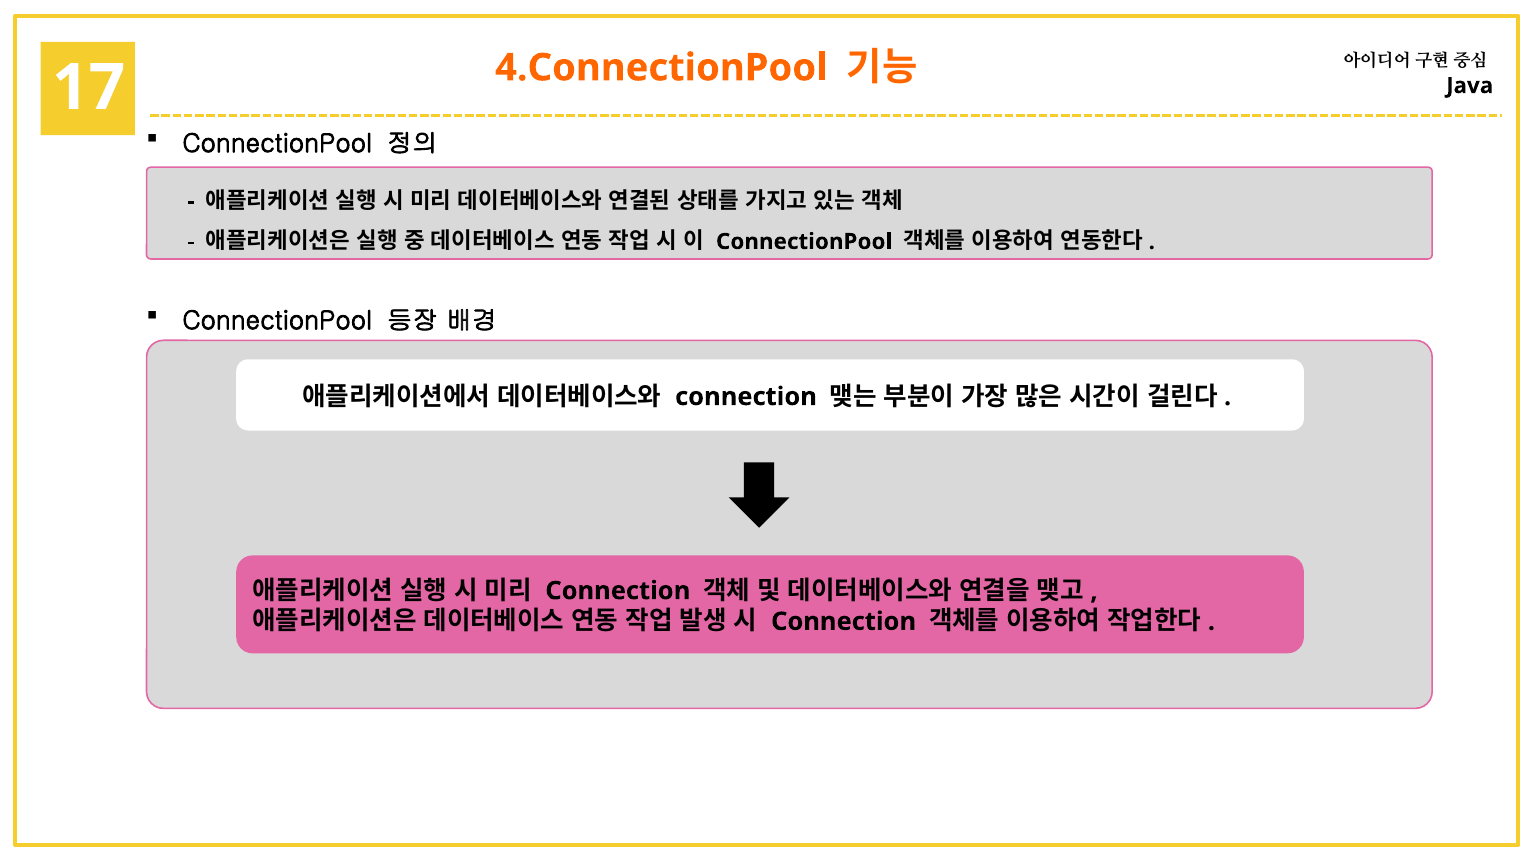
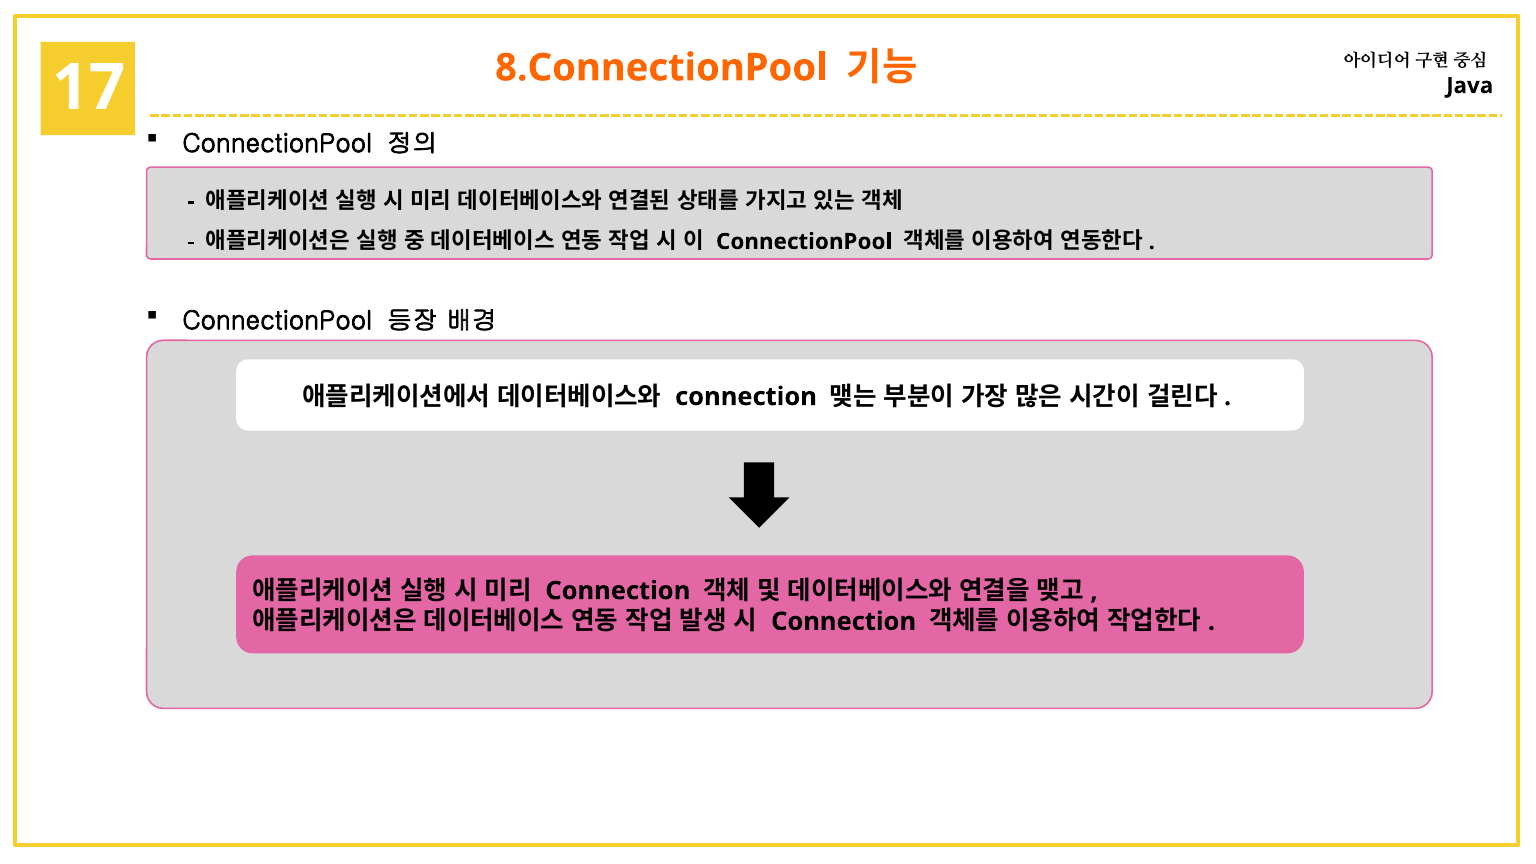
4.ConnectionPool: 4.ConnectionPool -> 8.ConnectionPool
